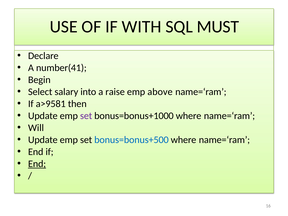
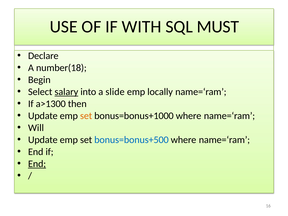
number(41: number(41 -> number(18
salary underline: none -> present
raise: raise -> slide
above: above -> locally
a>9581: a>9581 -> a>1300
set at (86, 116) colour: purple -> orange
